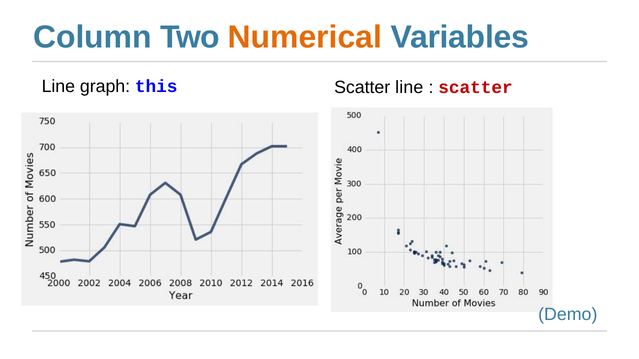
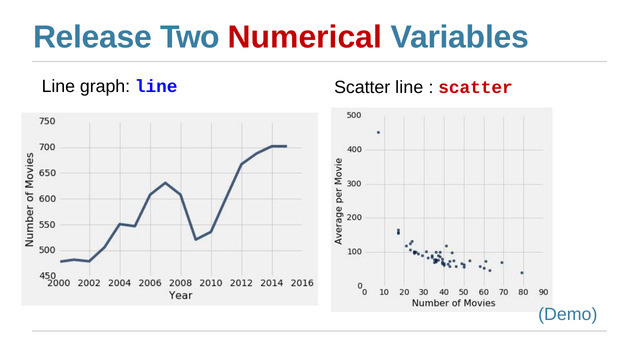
Column: Column -> Release
Numerical colour: orange -> red
graph this: this -> line
